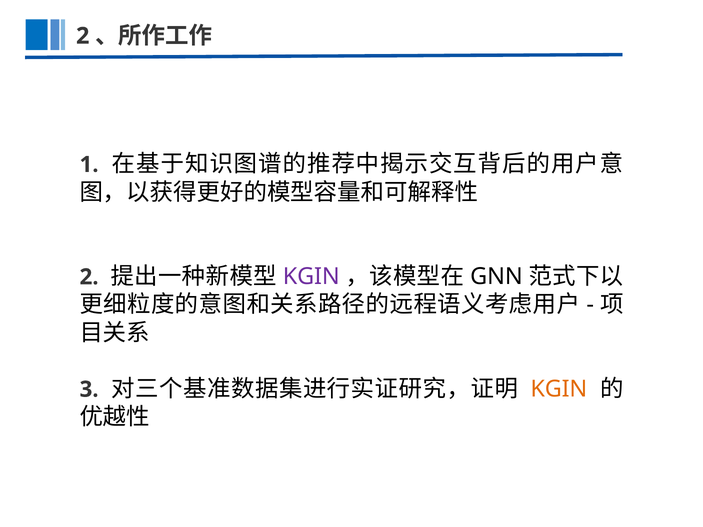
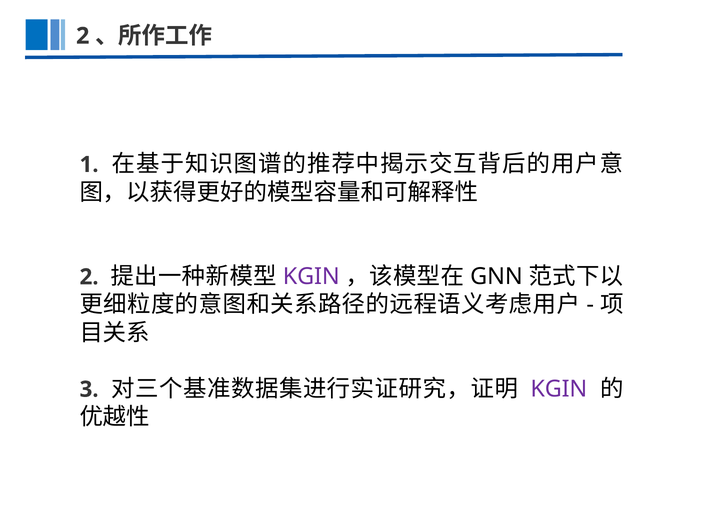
KGIN at (559, 389) colour: orange -> purple
